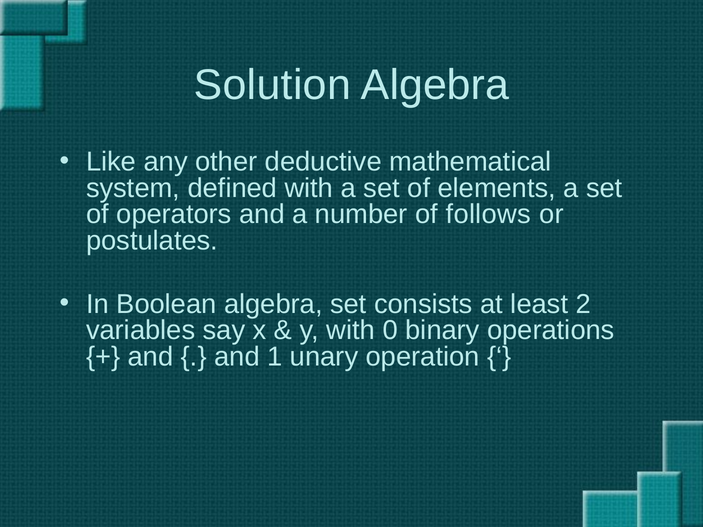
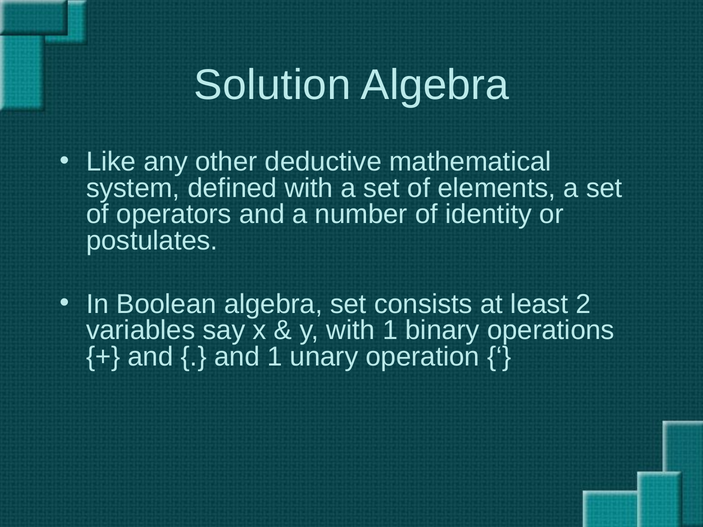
follows: follows -> identity
with 0: 0 -> 1
